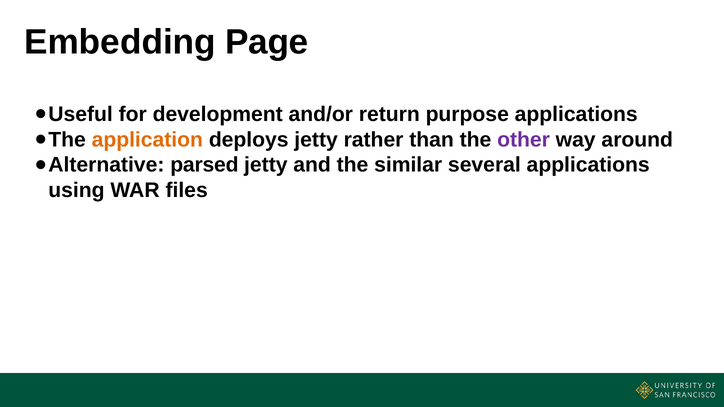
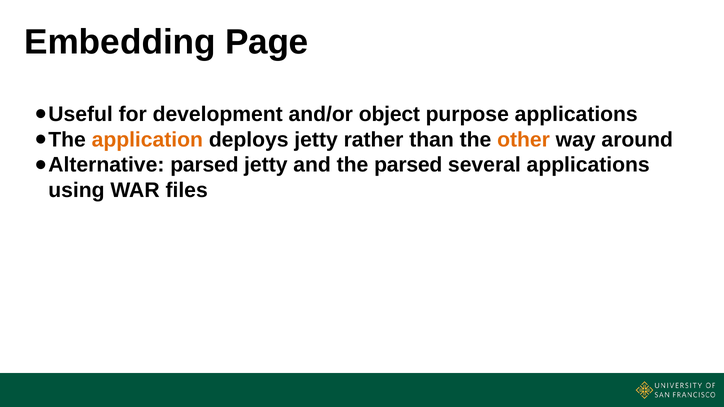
return: return -> object
other colour: purple -> orange
the similar: similar -> parsed
